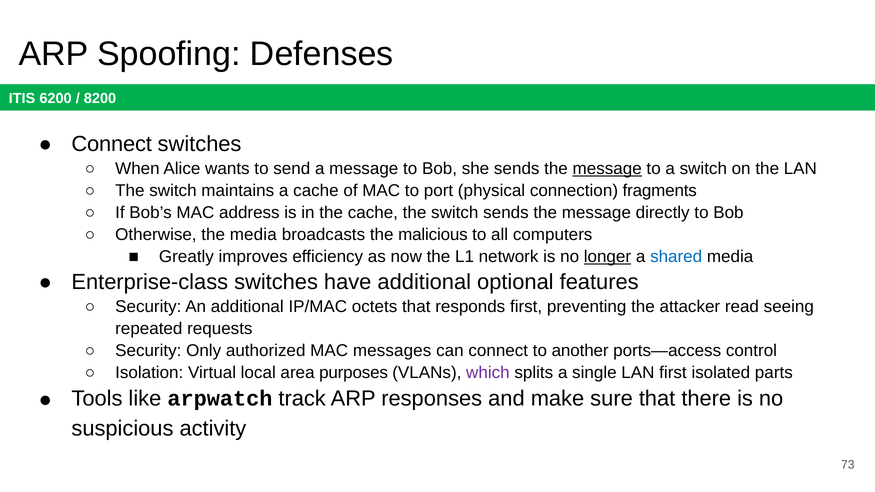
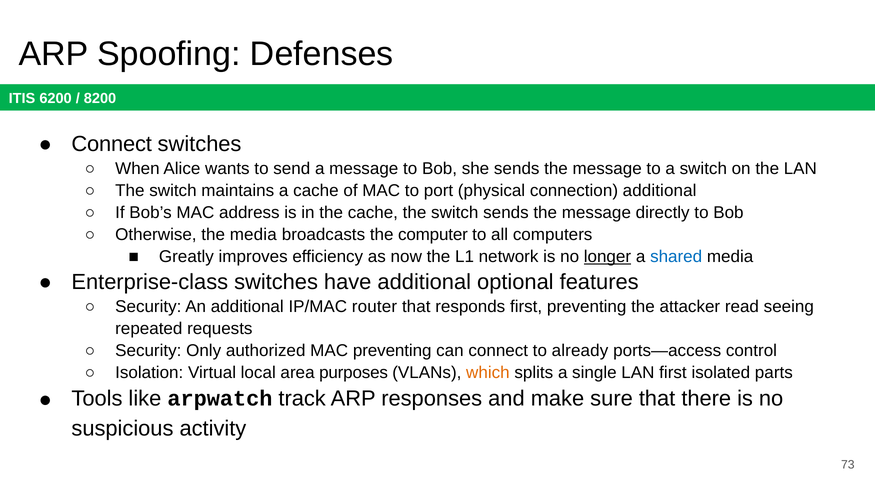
message at (607, 169) underline: present -> none
connection fragments: fragments -> additional
malicious: malicious -> computer
octets: octets -> router
MAC messages: messages -> preventing
another: another -> already
which colour: purple -> orange
